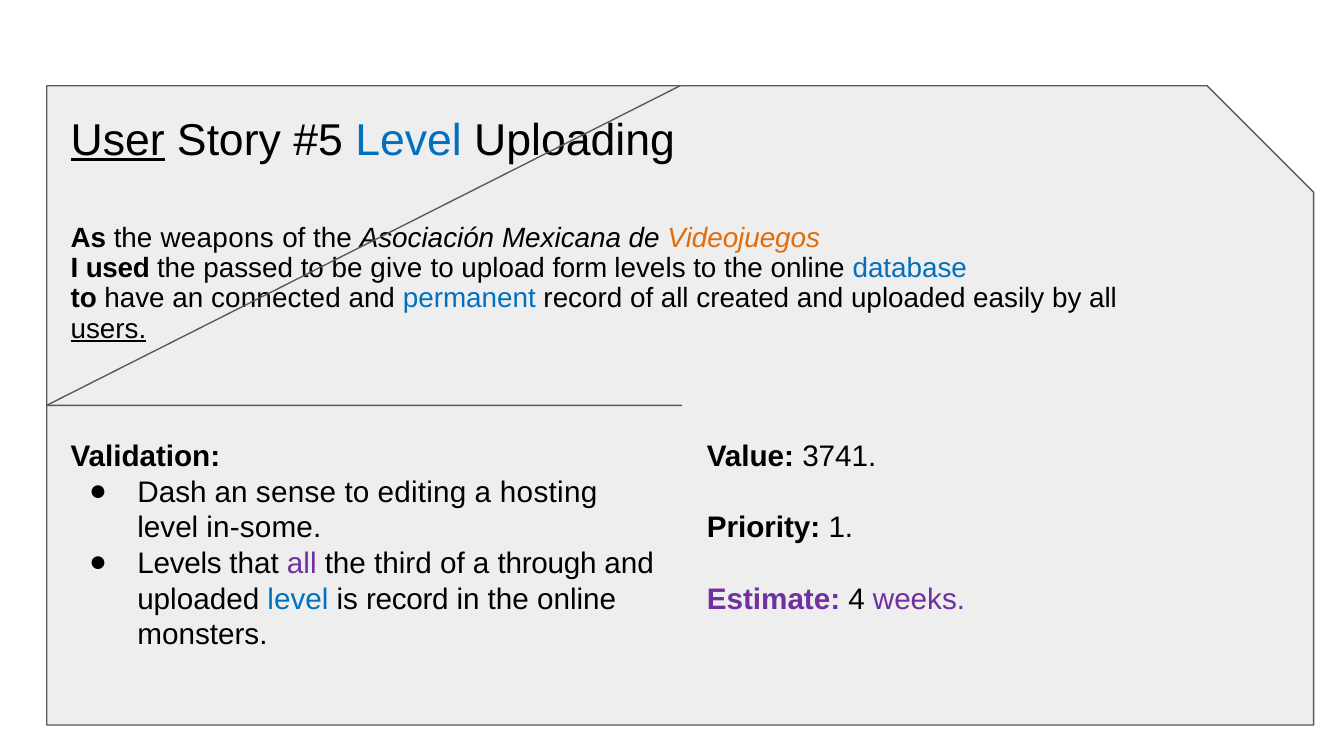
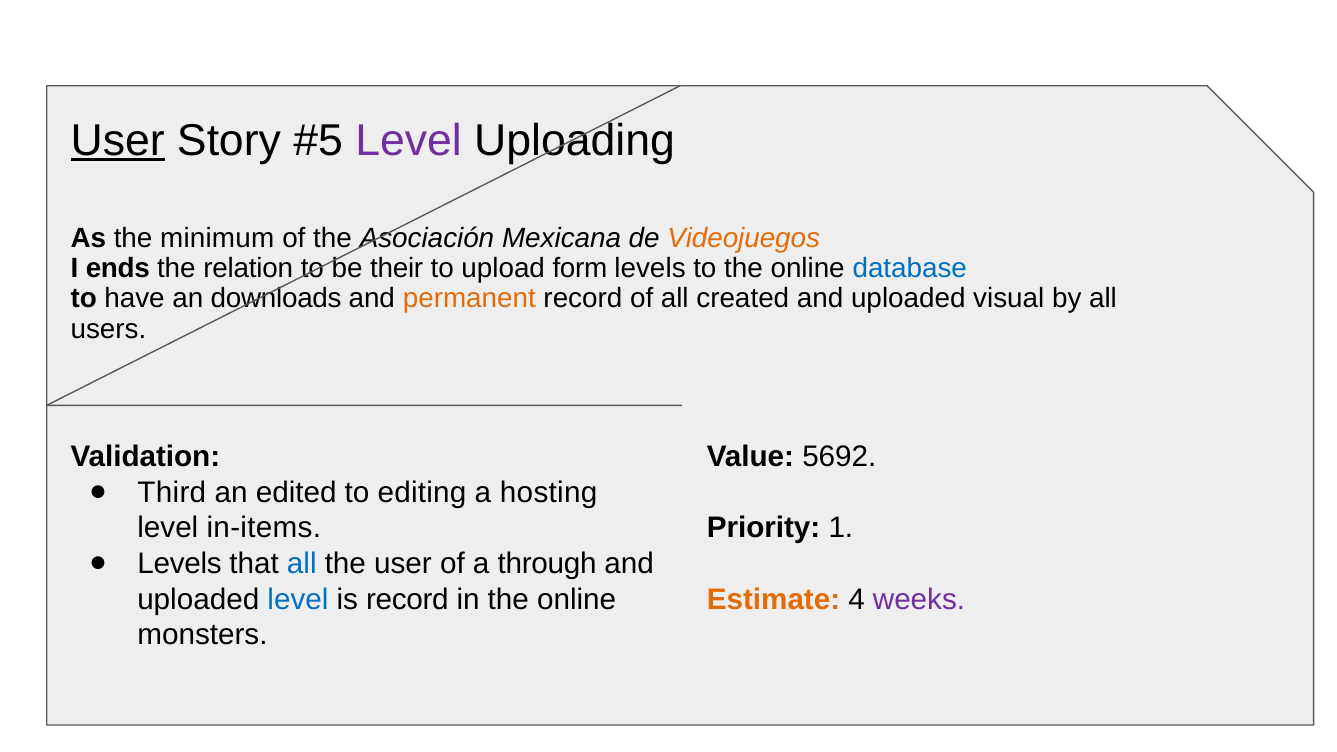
Level at (409, 141) colour: blue -> purple
weapons: weapons -> minimum
used: used -> ends
passed: passed -> relation
give: give -> their
connected: connected -> downloads
permanent colour: blue -> orange
easily: easily -> visual
users underline: present -> none
3741: 3741 -> 5692
Dash: Dash -> Third
sense: sense -> edited
in-some: in-some -> in-items
all at (302, 564) colour: purple -> blue
the third: third -> user
Estimate colour: purple -> orange
